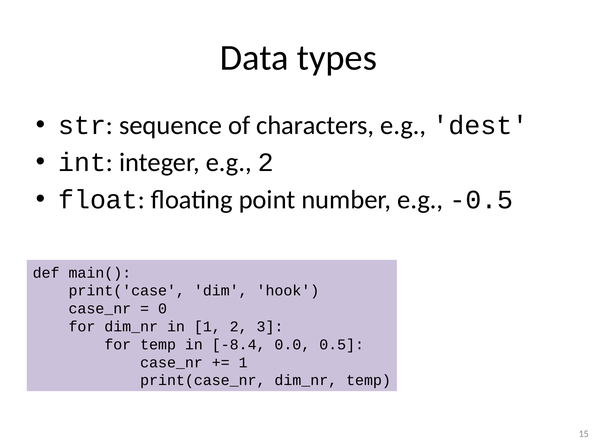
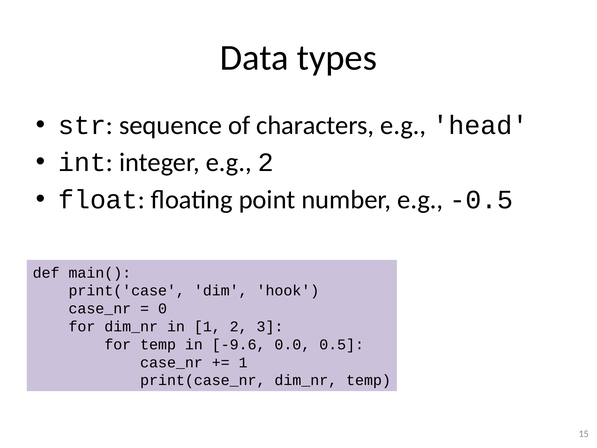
dest: dest -> head
-8.4: -8.4 -> -9.6
